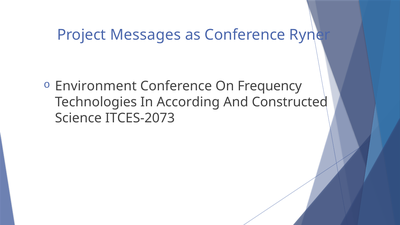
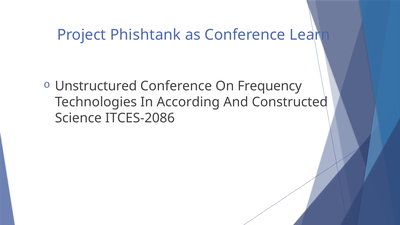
Messages: Messages -> Phishtank
Ryner: Ryner -> Learn
Environment: Environment -> Unstructured
ITCES-2073: ITCES-2073 -> ITCES-2086
